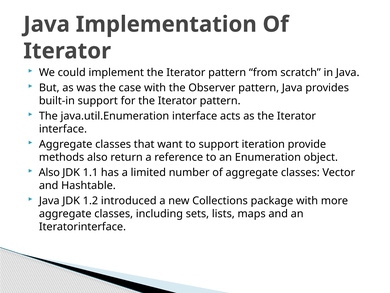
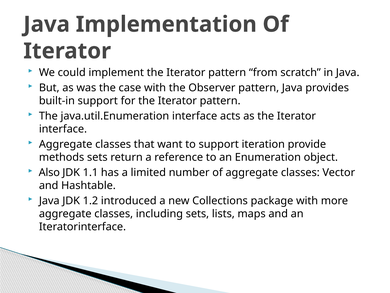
methods also: also -> sets
